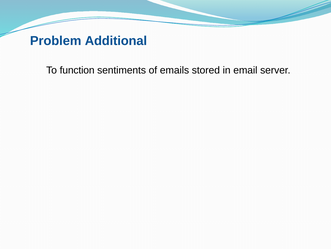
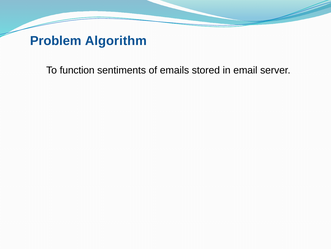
Additional: Additional -> Algorithm
